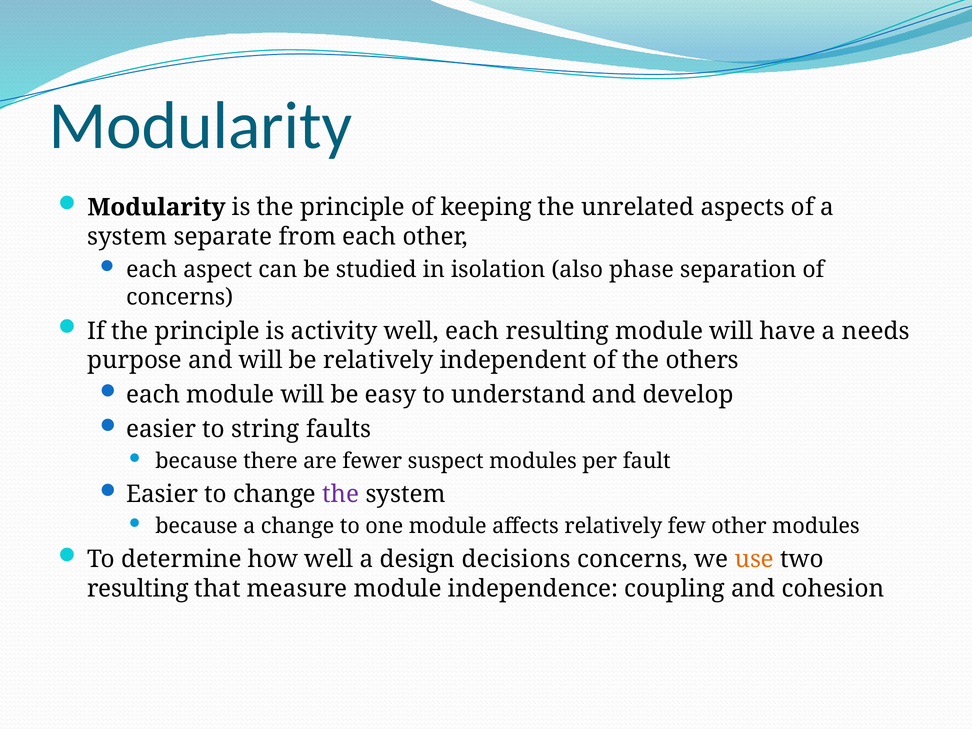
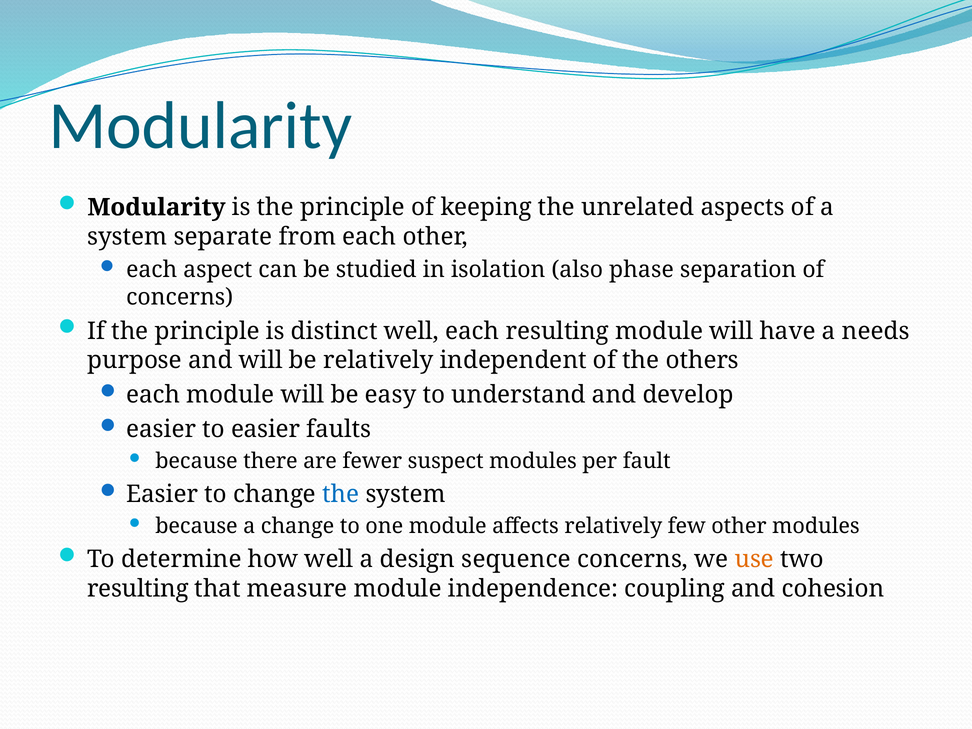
activity: activity -> distinct
to string: string -> easier
the at (341, 494) colour: purple -> blue
decisions: decisions -> sequence
